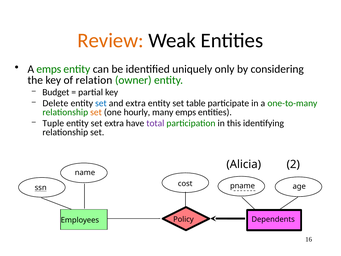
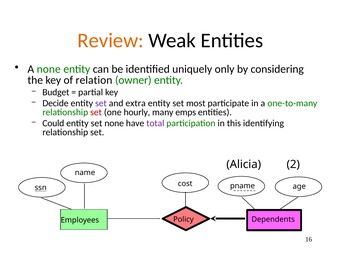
A emps: emps -> none
Delete: Delete -> Decide
set at (101, 103) colour: blue -> purple
table: table -> most
set at (96, 112) colour: orange -> red
Tuple: Tuple -> Could
set extra: extra -> none
